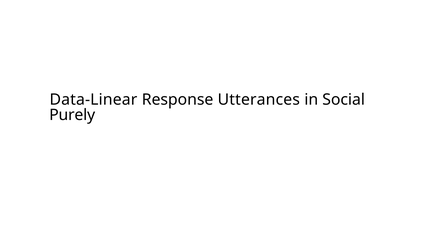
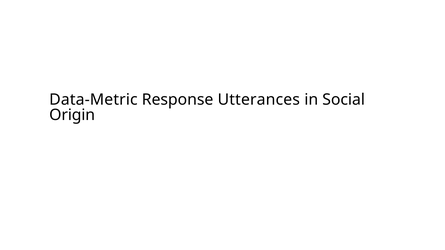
Data-Linear: Data-Linear -> Data-Metric
Purely: Purely -> Origin
